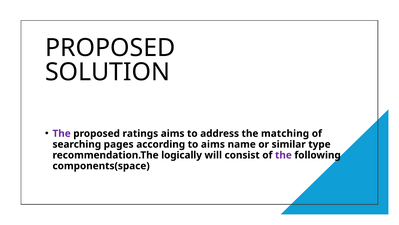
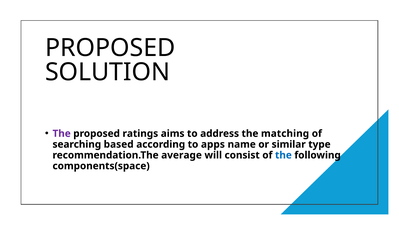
pages: pages -> based
to aims: aims -> apps
logically: logically -> average
the at (283, 155) colour: purple -> blue
